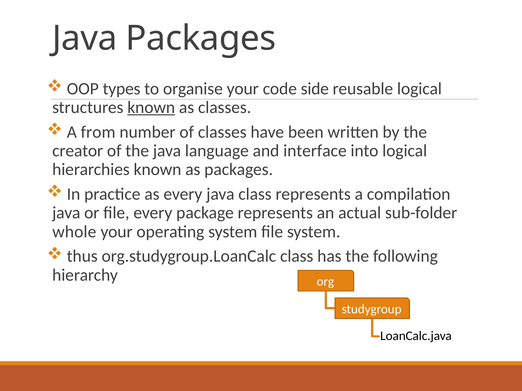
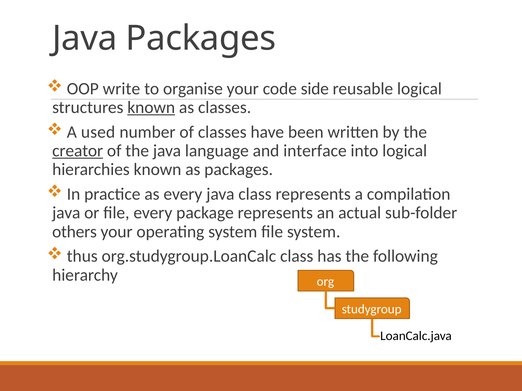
types: types -> write
from: from -> used
creator underline: none -> present
whole: whole -> others
